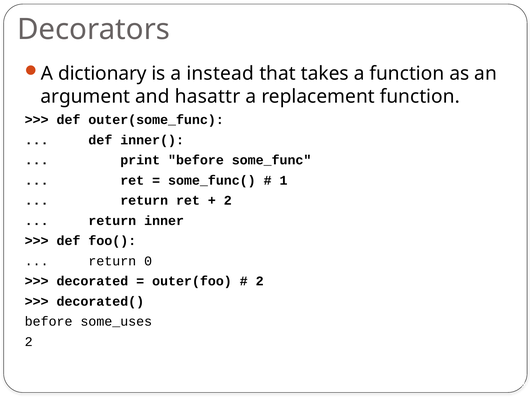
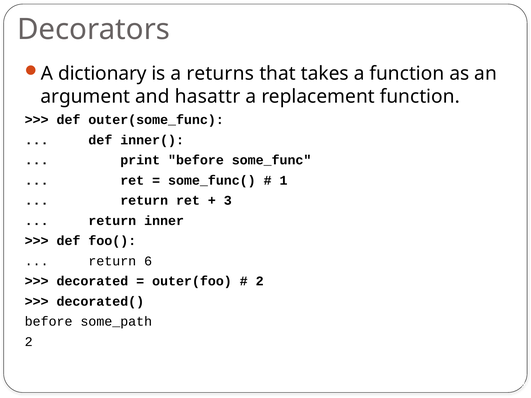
instead: instead -> returns
2 at (228, 201): 2 -> 3
0: 0 -> 6
some_uses: some_uses -> some_path
